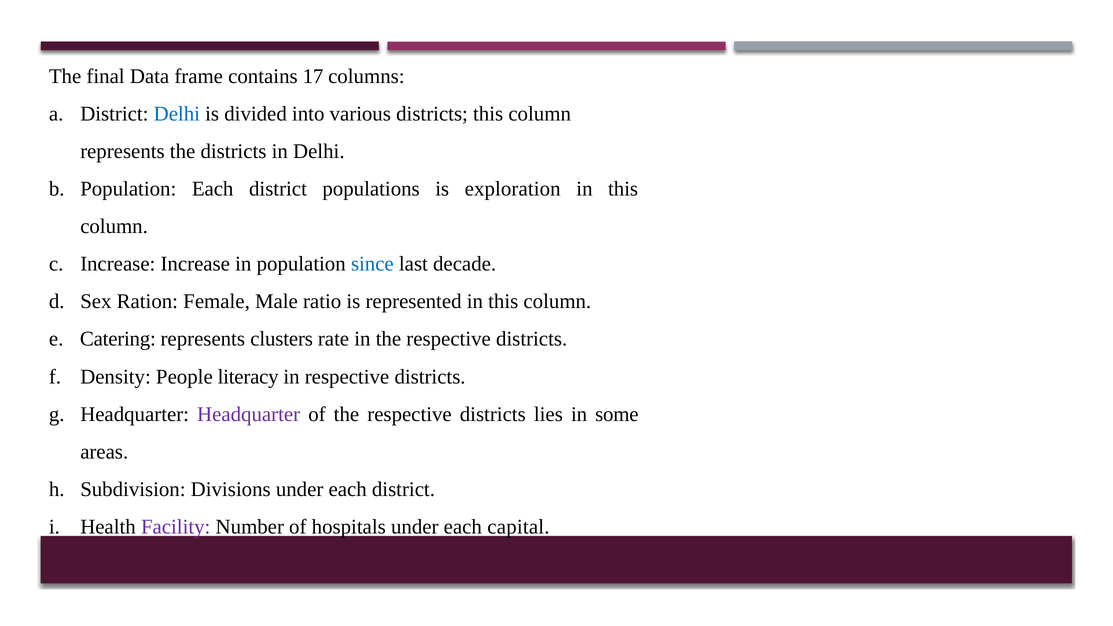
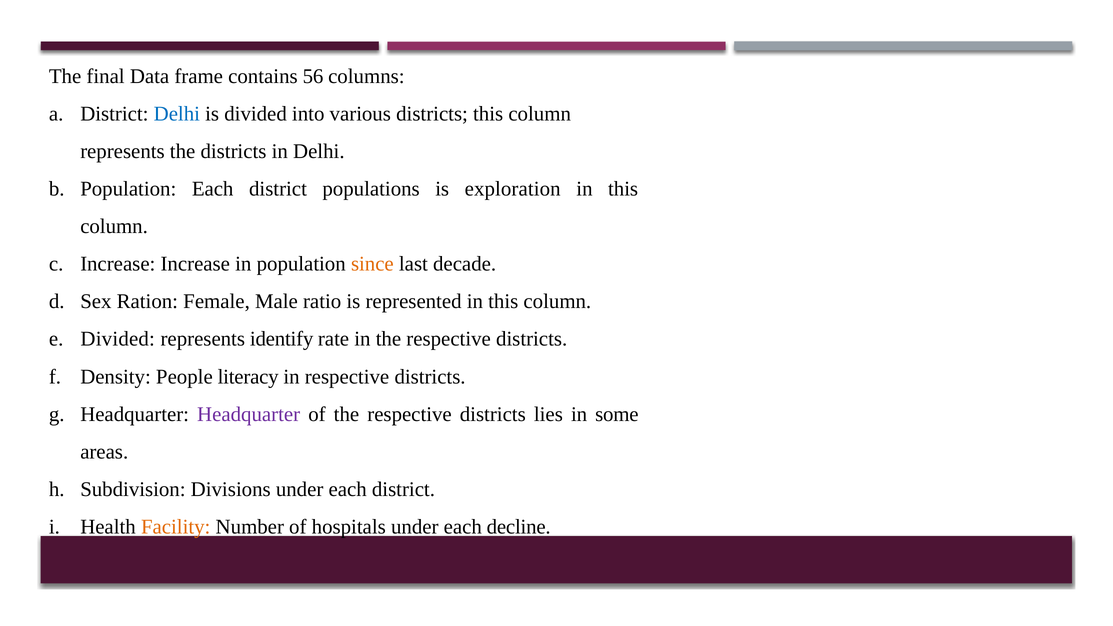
17: 17 -> 56
since colour: blue -> orange
Catering at (118, 339): Catering -> Divided
clusters: clusters -> identify
Facility colour: purple -> orange
capital: capital -> decline
